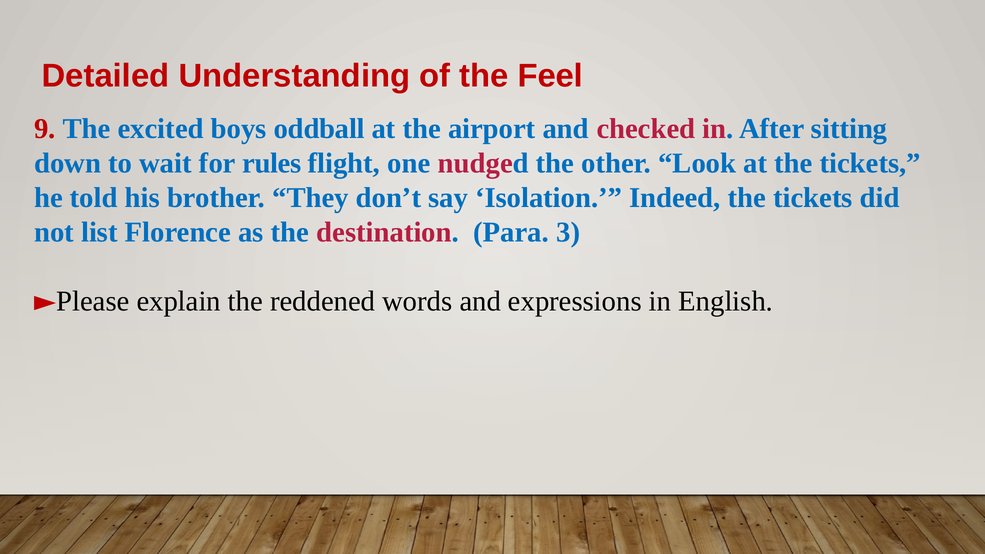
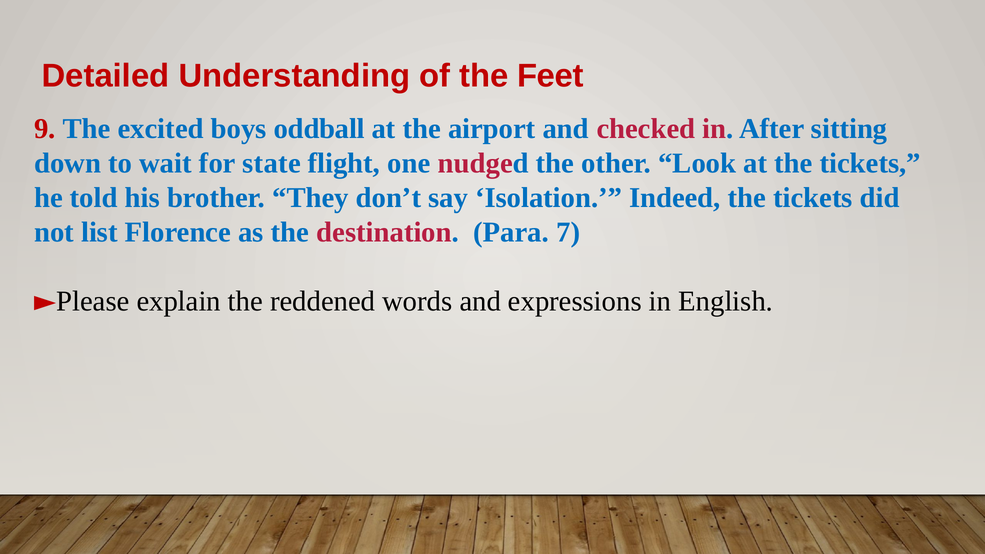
Feel: Feel -> Feet
rules: rules -> state
3: 3 -> 7
